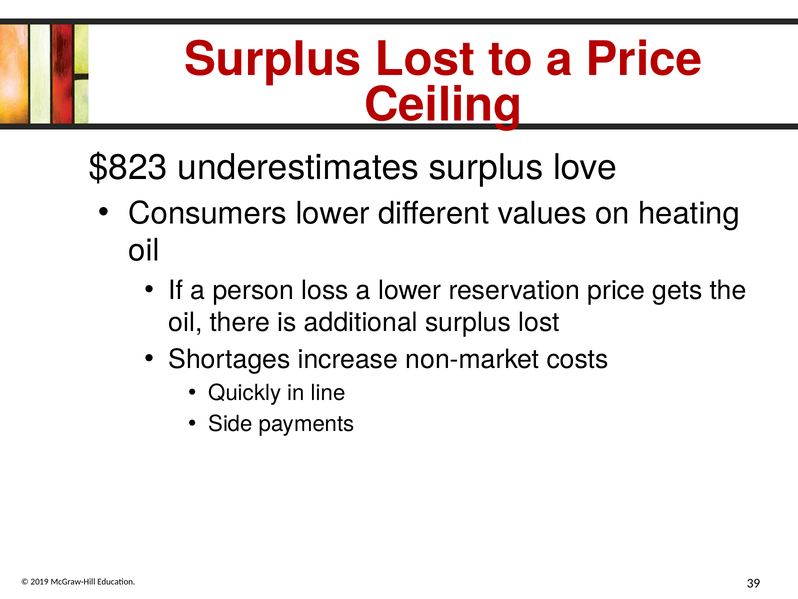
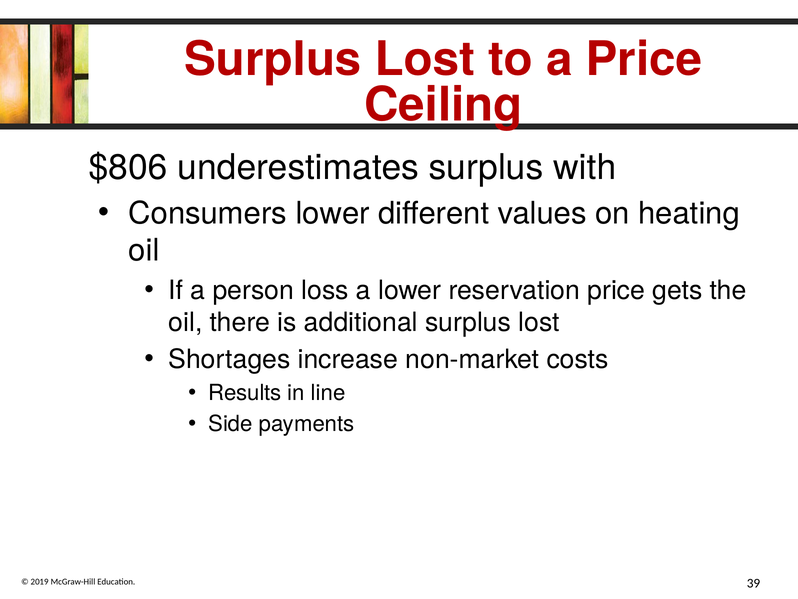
$823: $823 -> $806
love: love -> with
Quickly: Quickly -> Results
